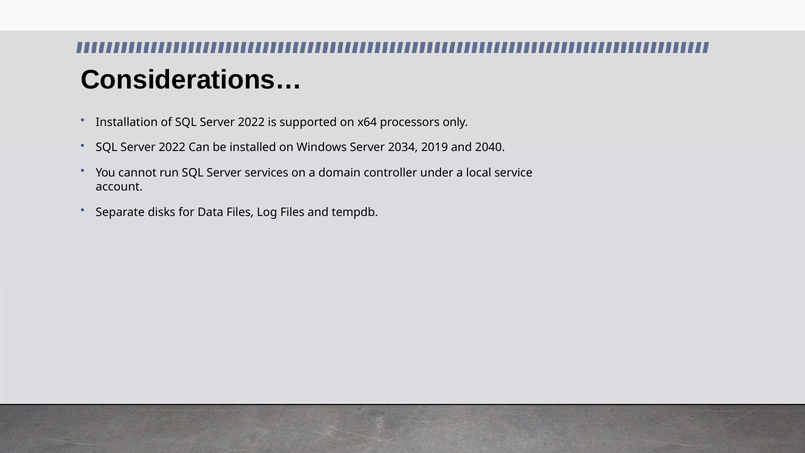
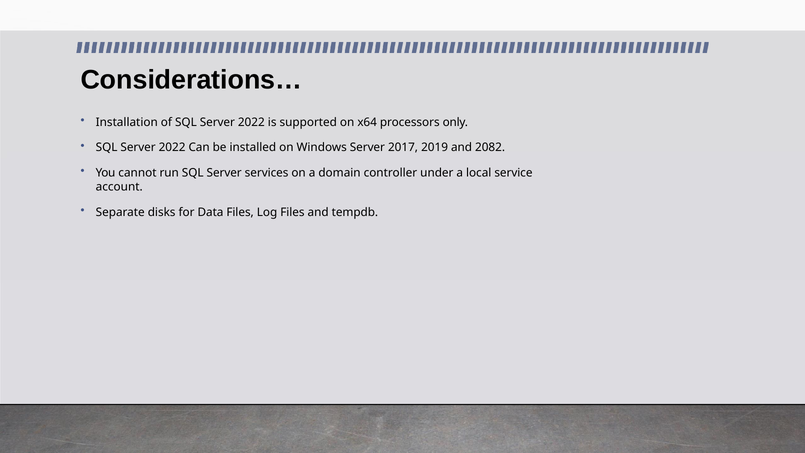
2034: 2034 -> 2017
2040: 2040 -> 2082
